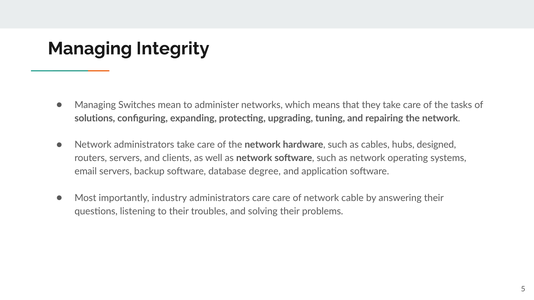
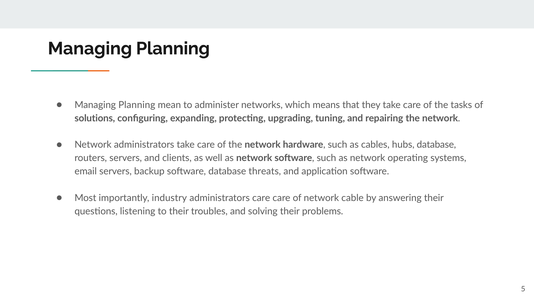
Integrity at (173, 49): Integrity -> Planning
Switches at (137, 105): Switches -> Planning
hubs designed: designed -> database
degree: degree -> threats
